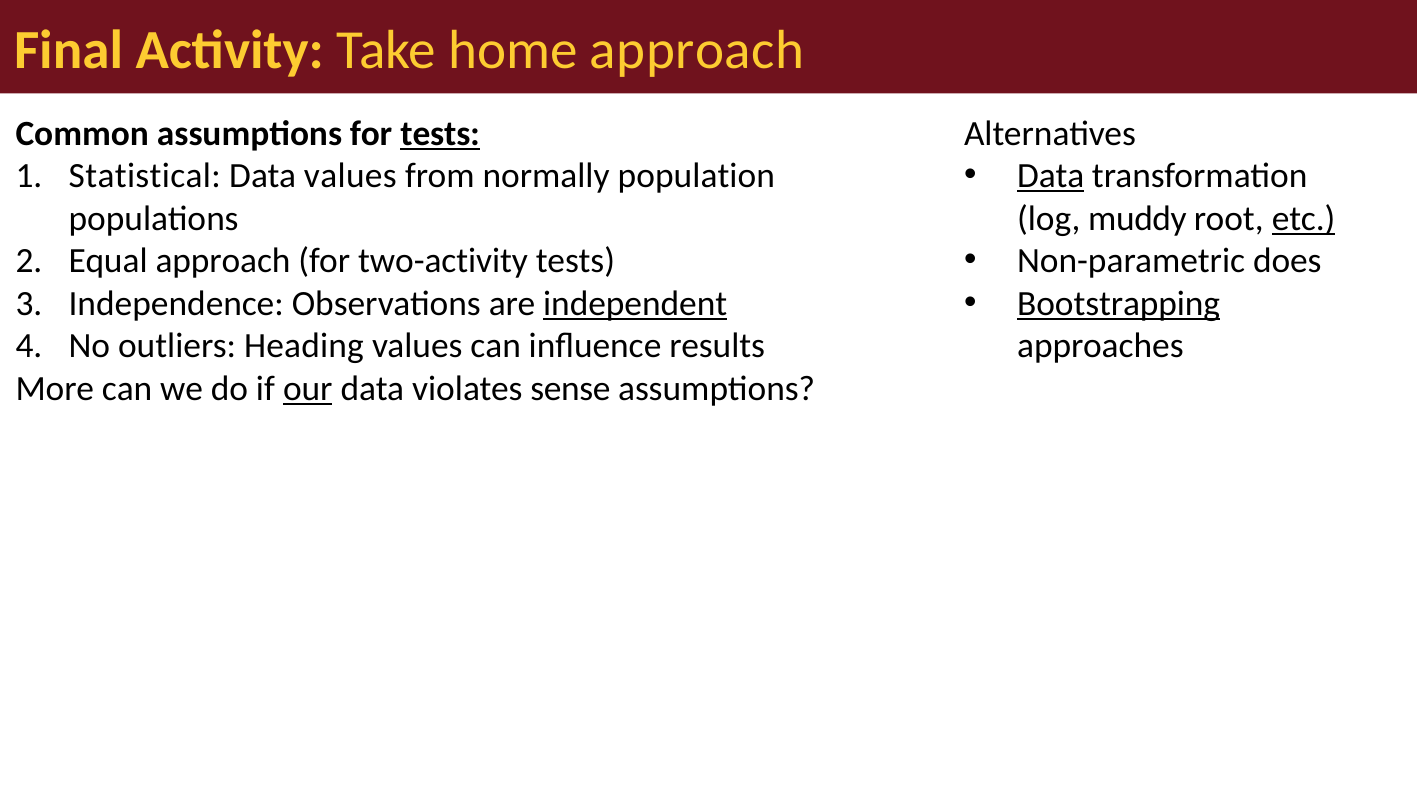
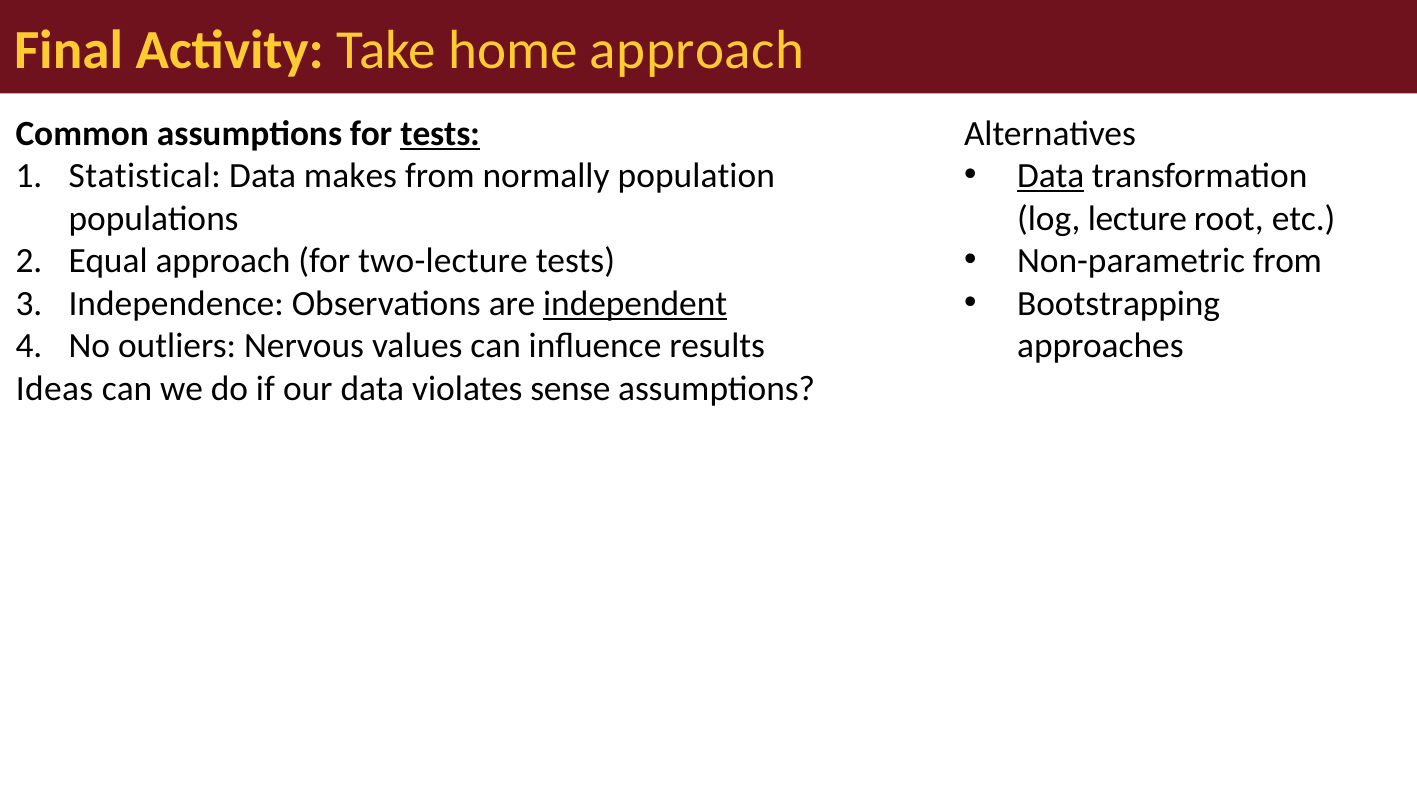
Data values: values -> makes
muddy: muddy -> lecture
etc underline: present -> none
Non-parametric does: does -> from
two-activity: two-activity -> two-lecture
Bootstrapping underline: present -> none
Heading: Heading -> Nervous
More: More -> Ideas
our underline: present -> none
